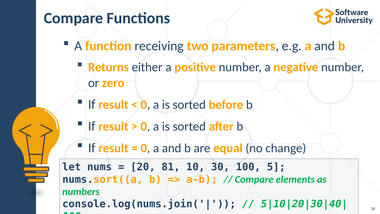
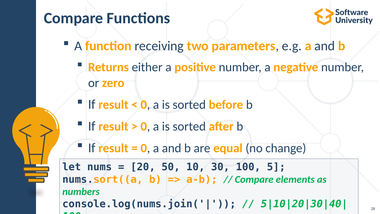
81: 81 -> 50
